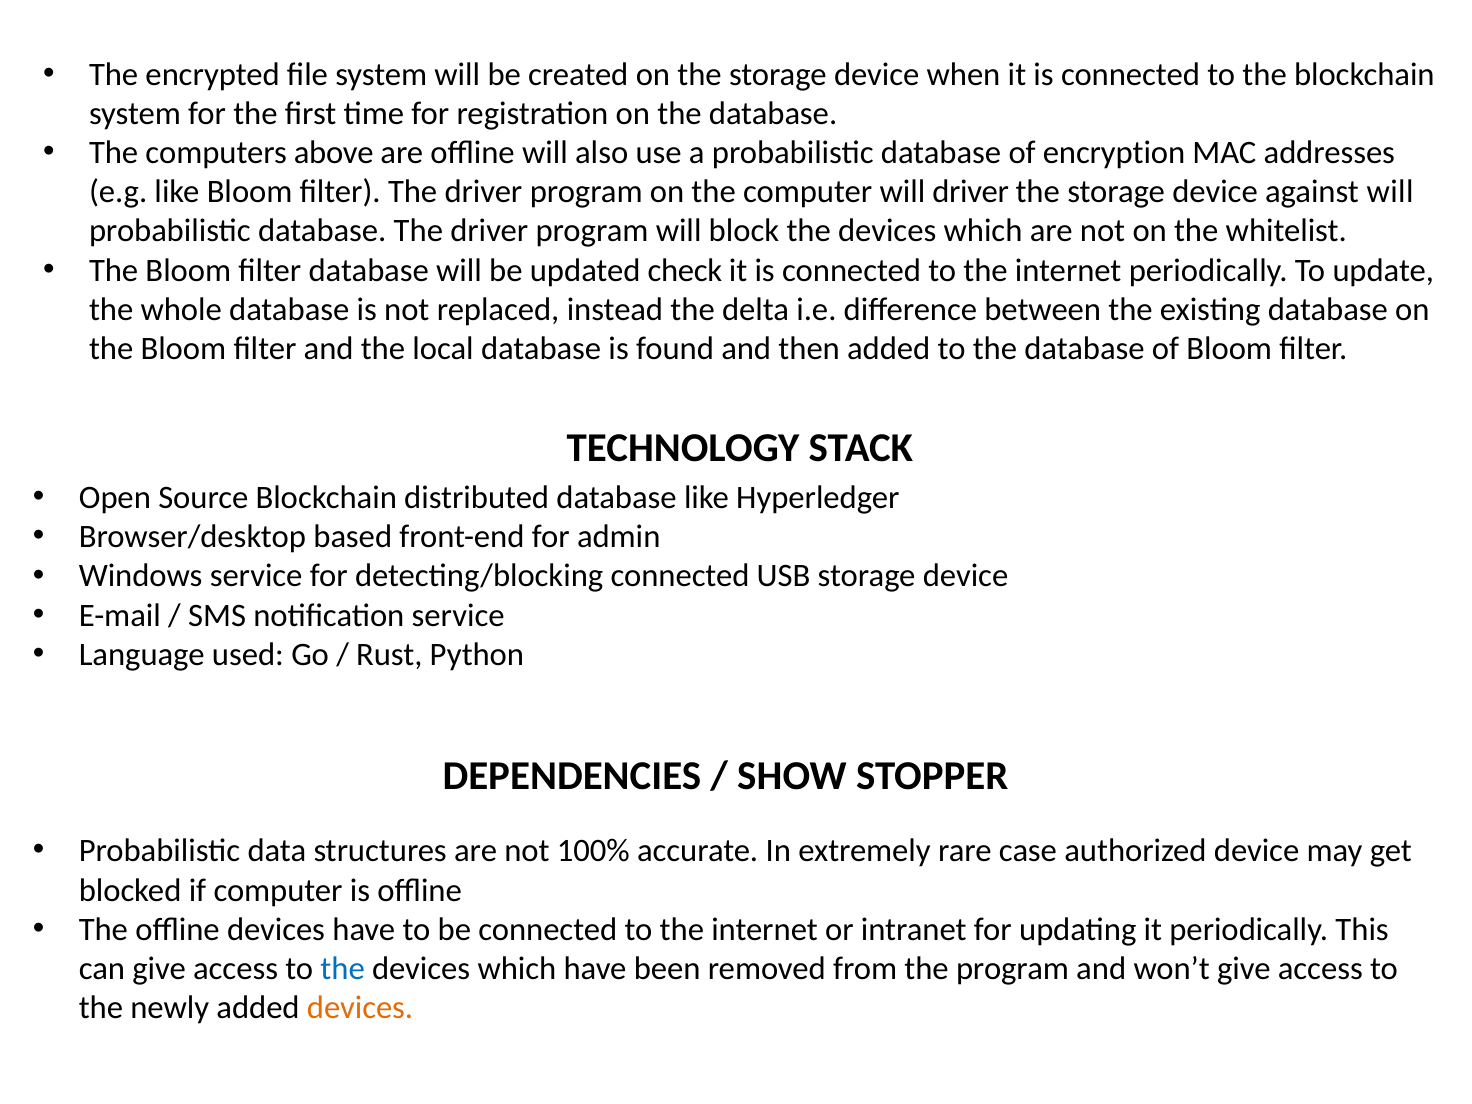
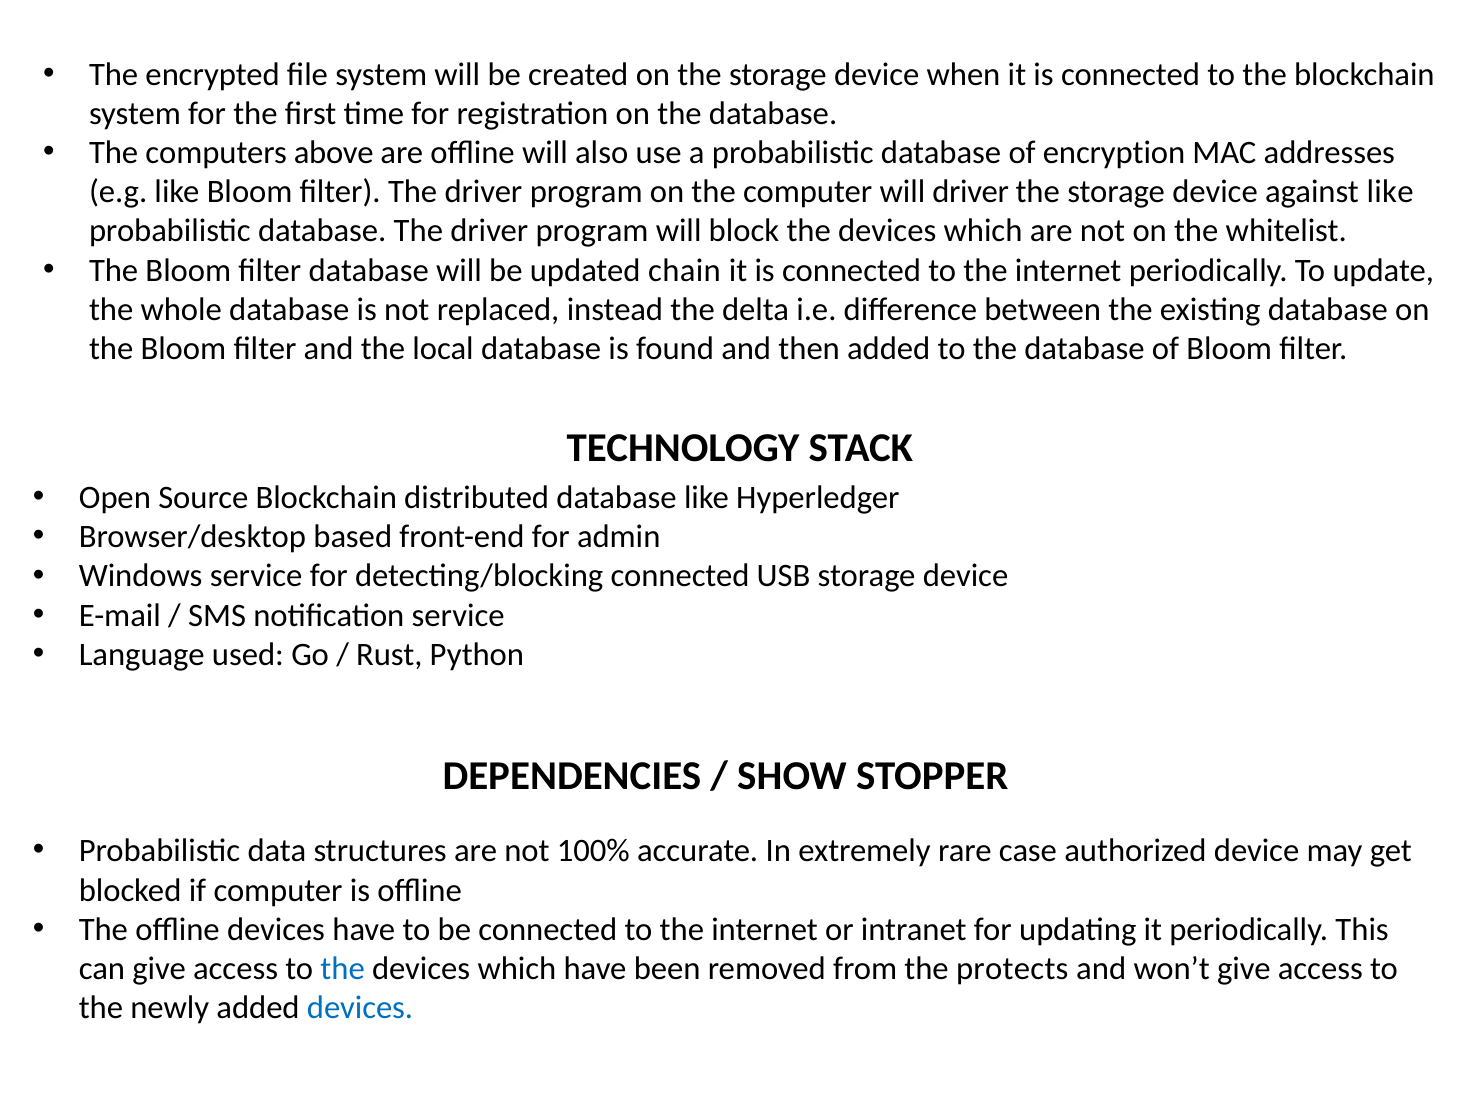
against will: will -> like
check: check -> chain
the program: program -> protects
devices at (360, 1008) colour: orange -> blue
